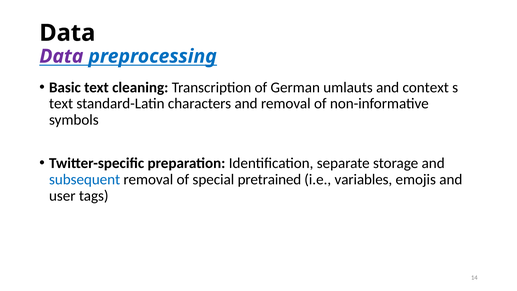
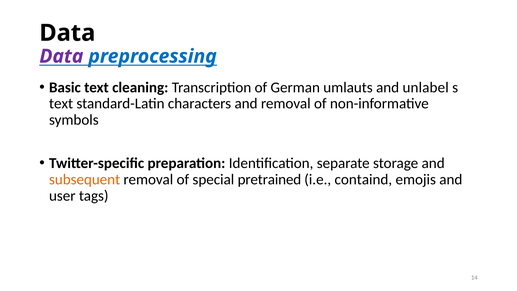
context: context -> unlabel
subsequent colour: blue -> orange
variables: variables -> containd
